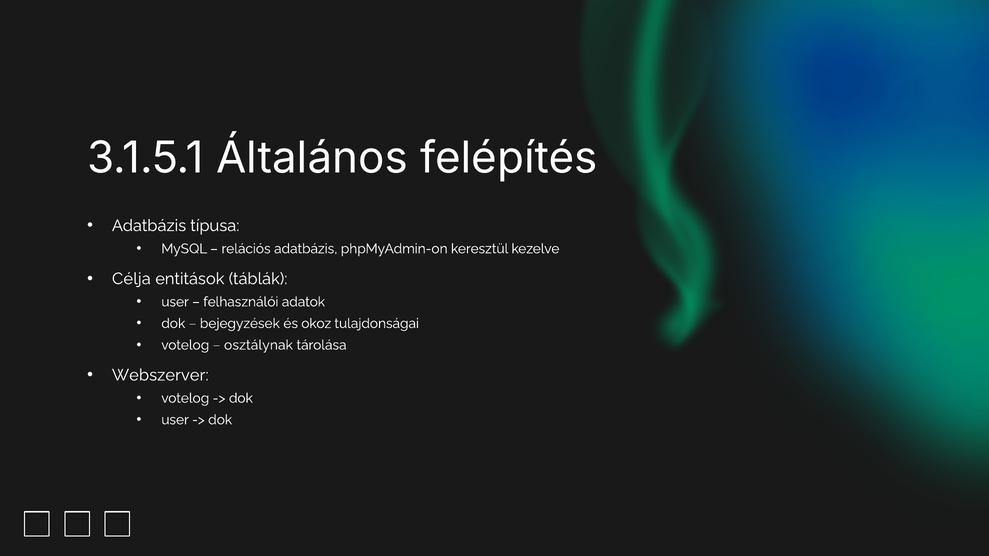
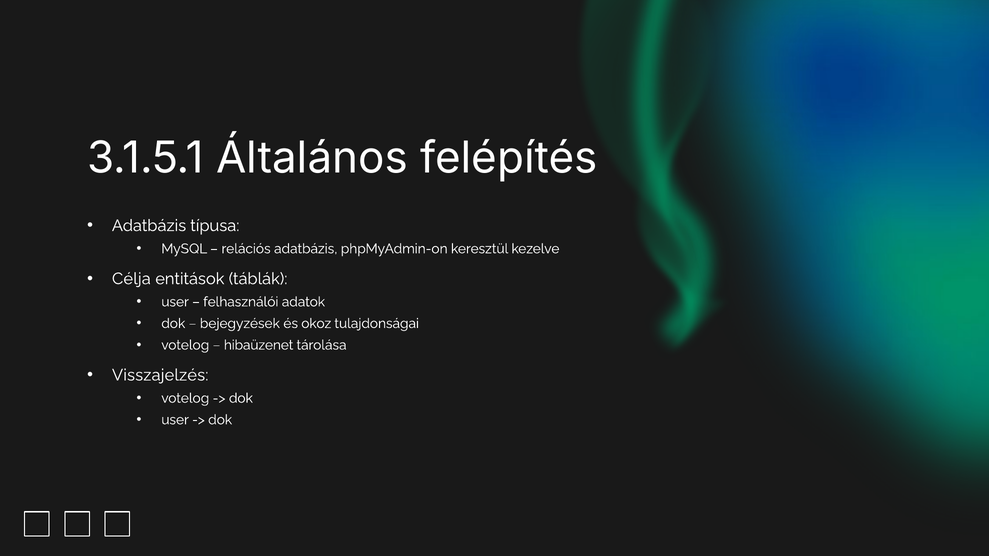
osztálynak: osztálynak -> hibaüzenet
Webszerver: Webszerver -> Visszajelzés
